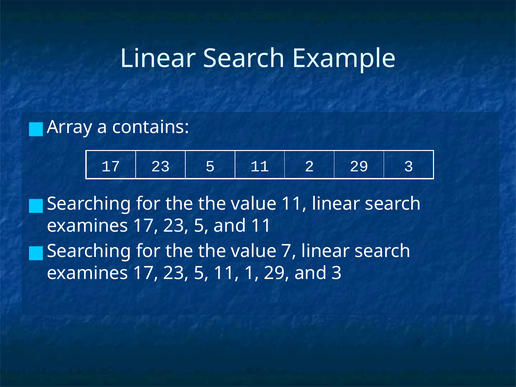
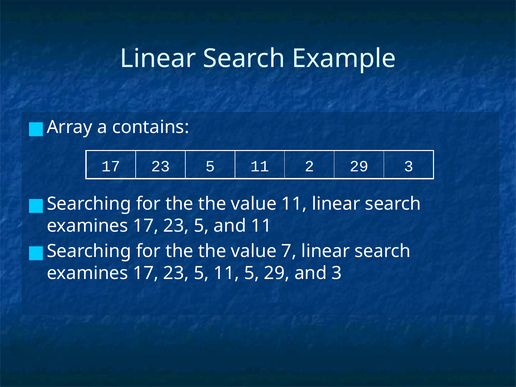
11 1: 1 -> 5
